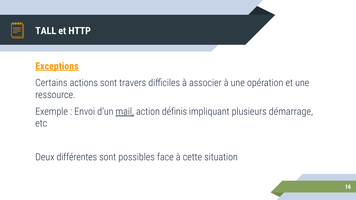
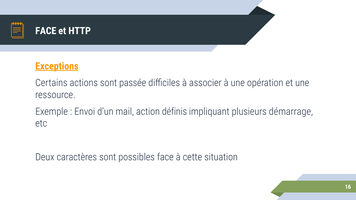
TALL at (46, 31): TALL -> FACE
travers: travers -> passée
mail underline: present -> none
différentes: différentes -> caractères
